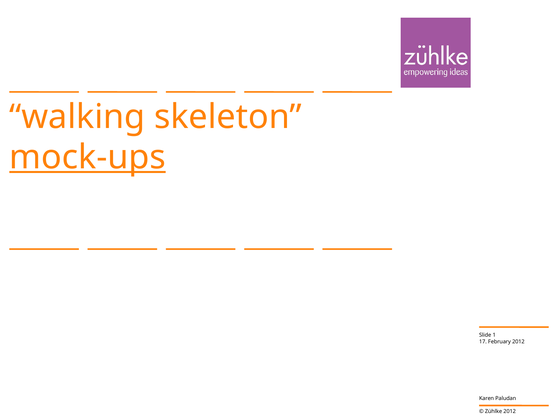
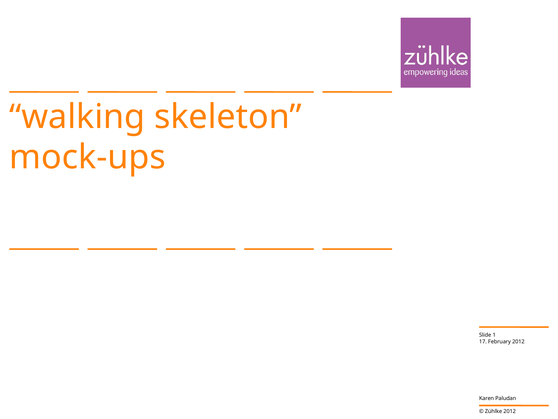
mock-ups underline: present -> none
